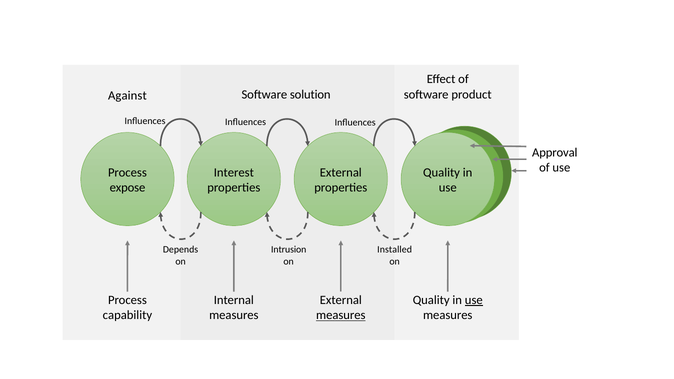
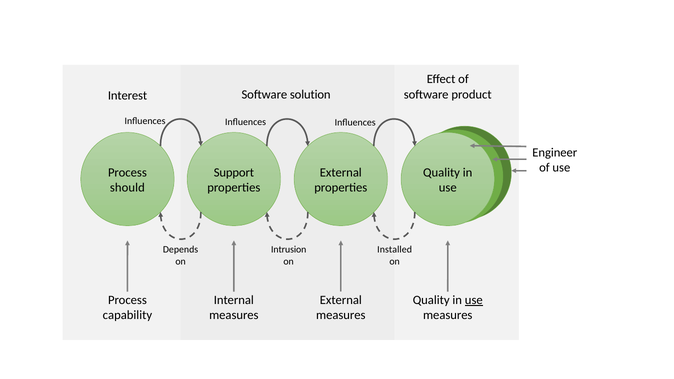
Against: Against -> Interest
Approval: Approval -> Engineer
Interest: Interest -> Support
expose: expose -> should
measures at (341, 315) underline: present -> none
